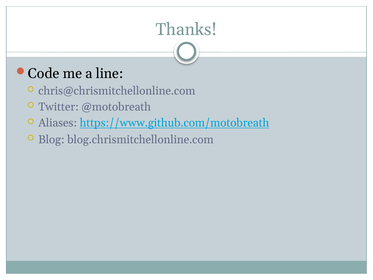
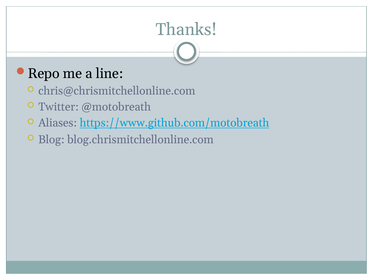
Code: Code -> Repo
